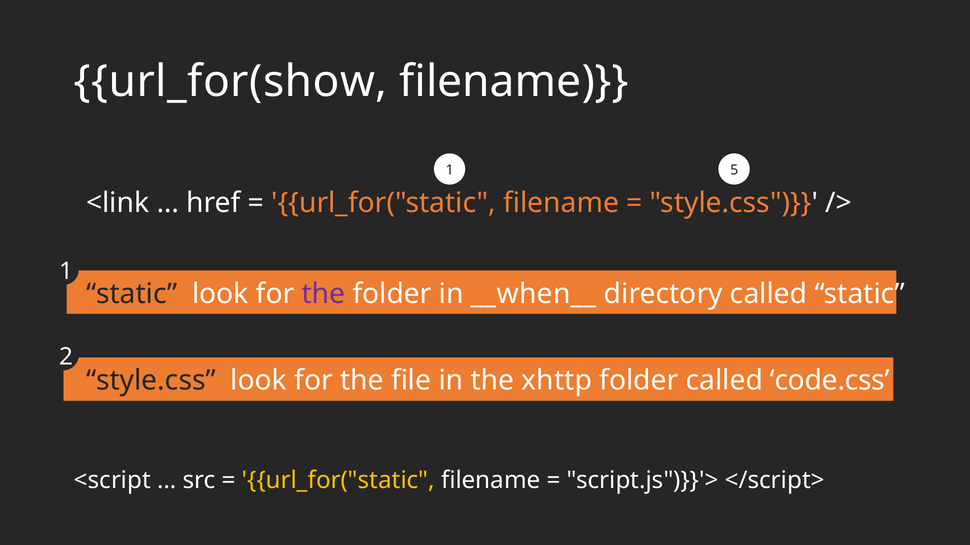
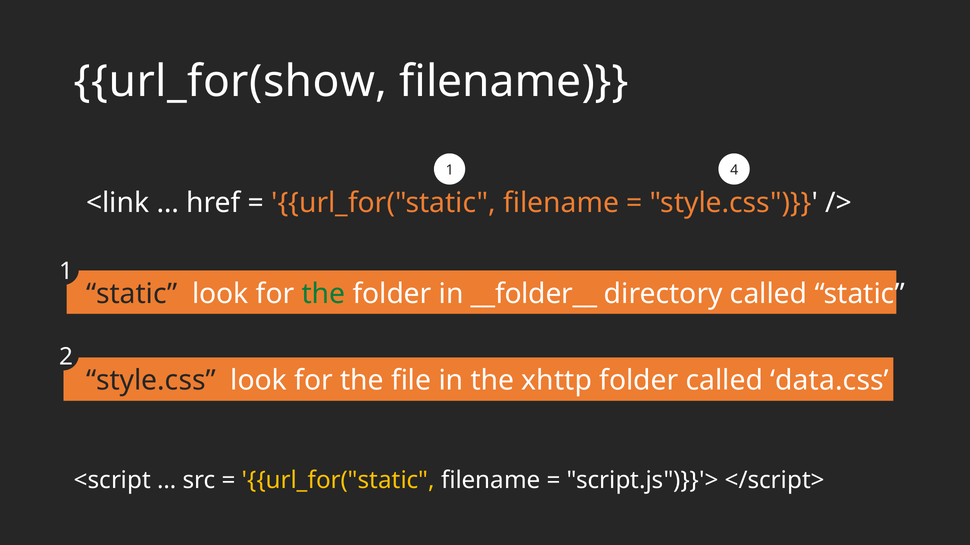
5: 5 -> 4
the at (323, 294) colour: purple -> green
__when__: __when__ -> __folder__
code.css: code.css -> data.css
